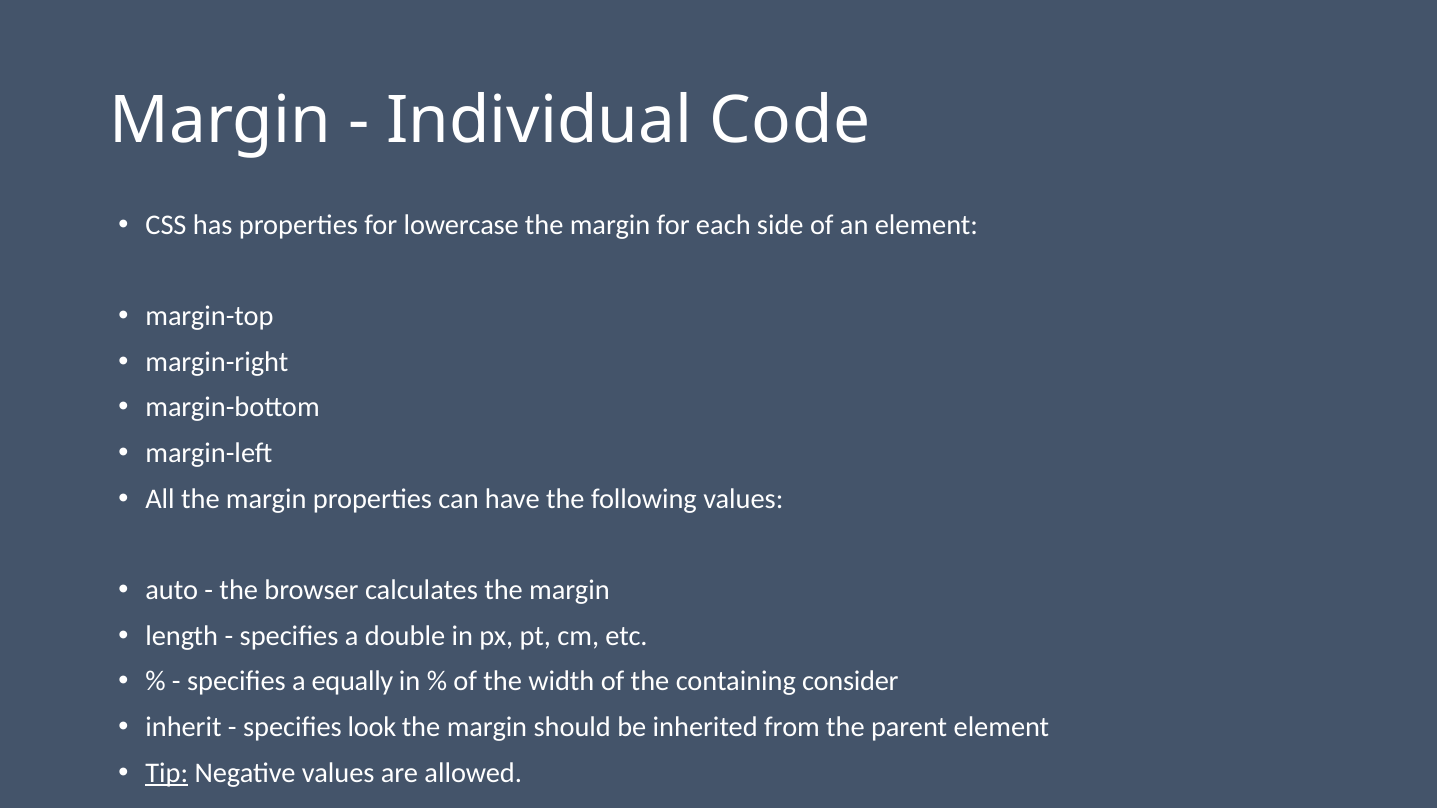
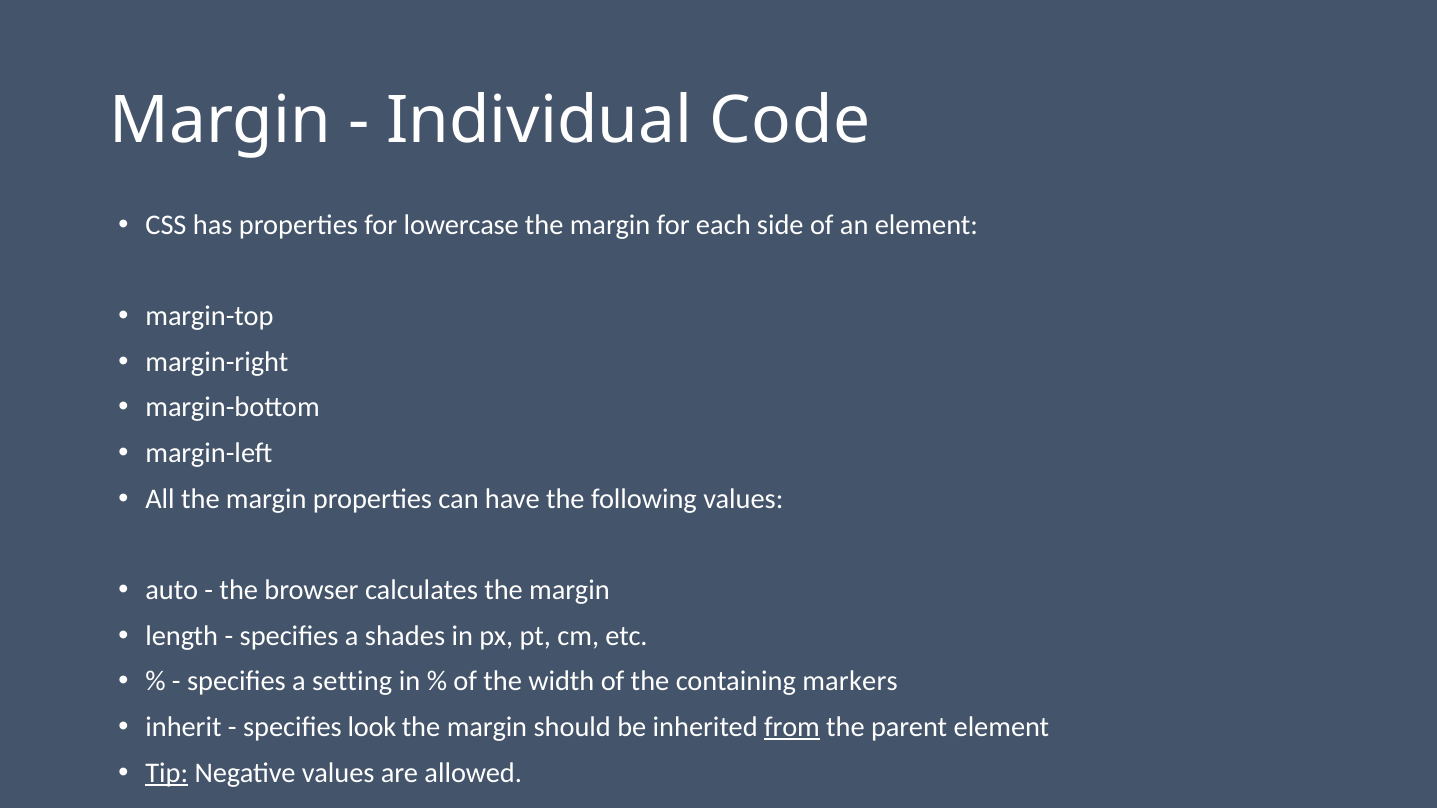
double: double -> shades
equally: equally -> setting
consider: consider -> markers
from underline: none -> present
